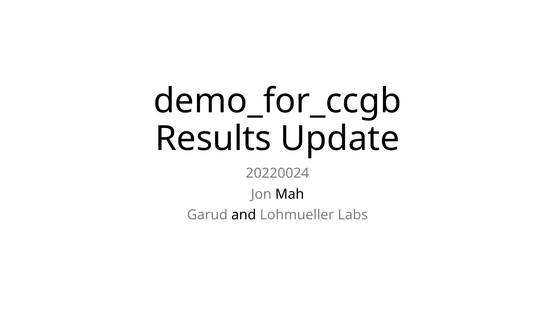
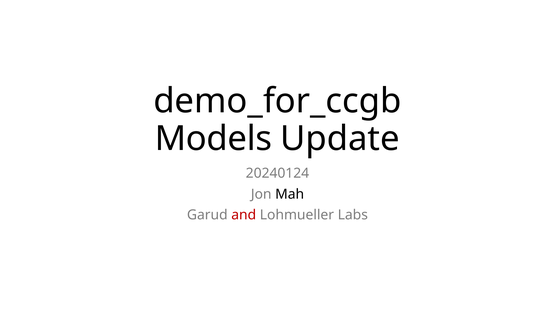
Results: Results -> Models
20220024: 20220024 -> 20240124
and colour: black -> red
